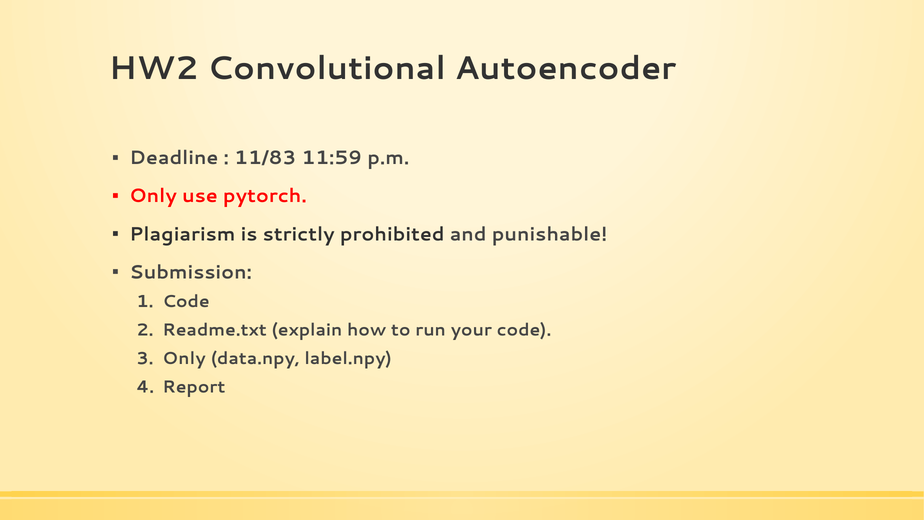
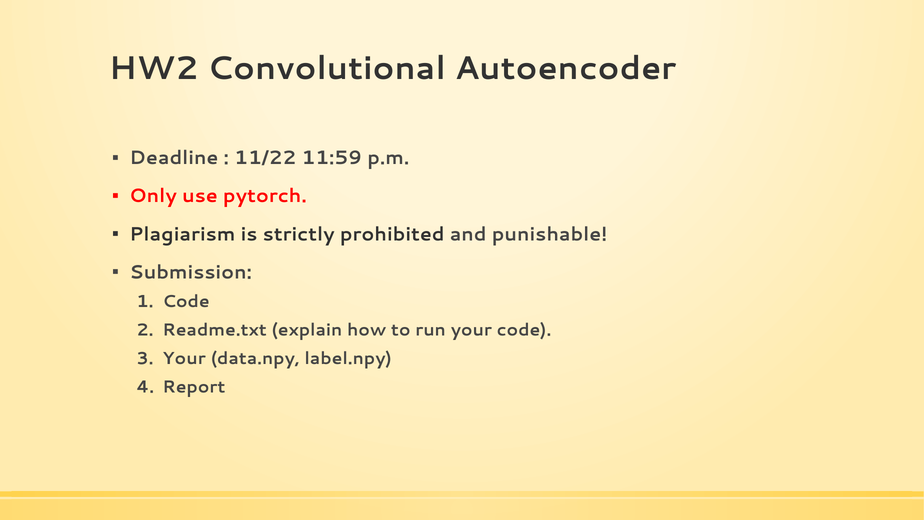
11/83: 11/83 -> 11/22
Only at (184, 358): Only -> Your
